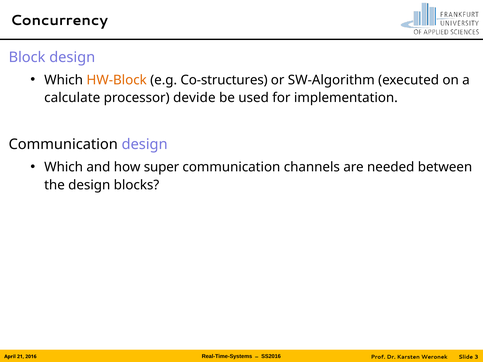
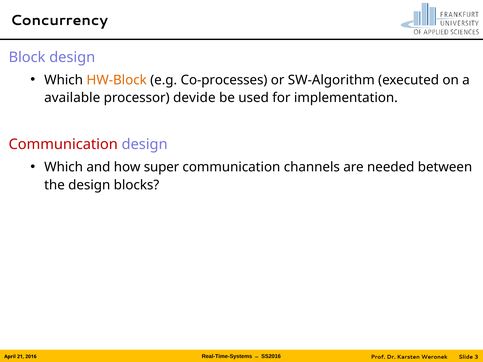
Co-structures: Co-structures -> Co-processes
calculate: calculate -> available
Communication at (63, 145) colour: black -> red
